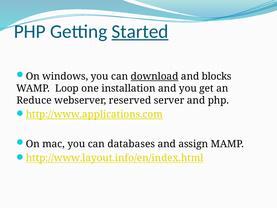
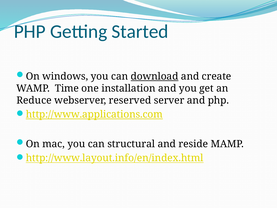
Started underline: present -> none
blocks: blocks -> create
Loop: Loop -> Time
databases: databases -> structural
assign: assign -> reside
